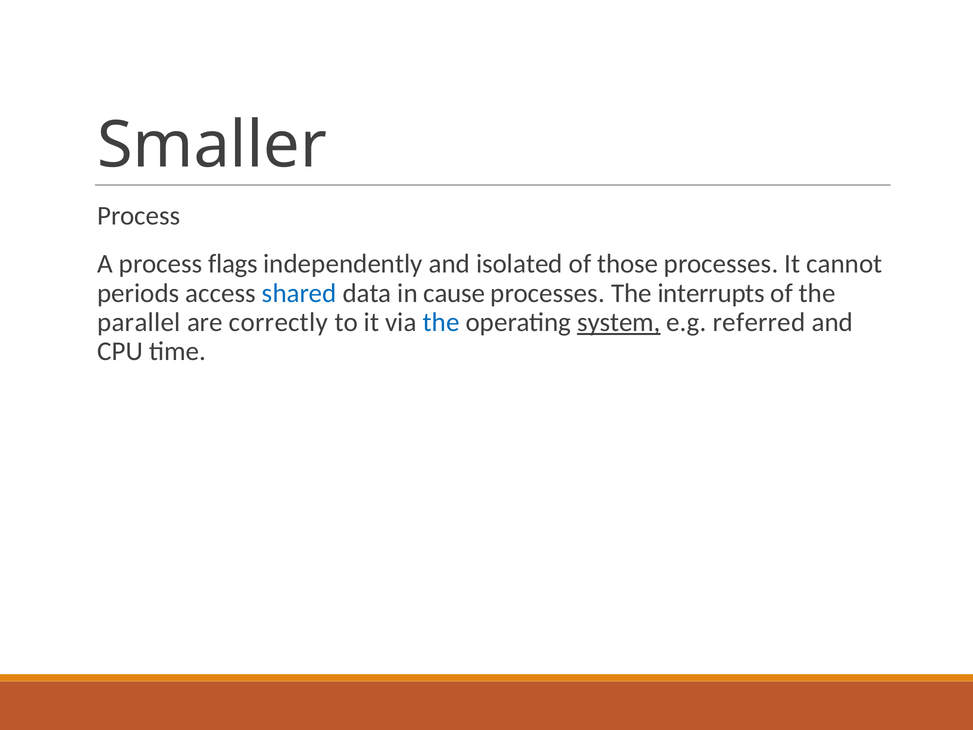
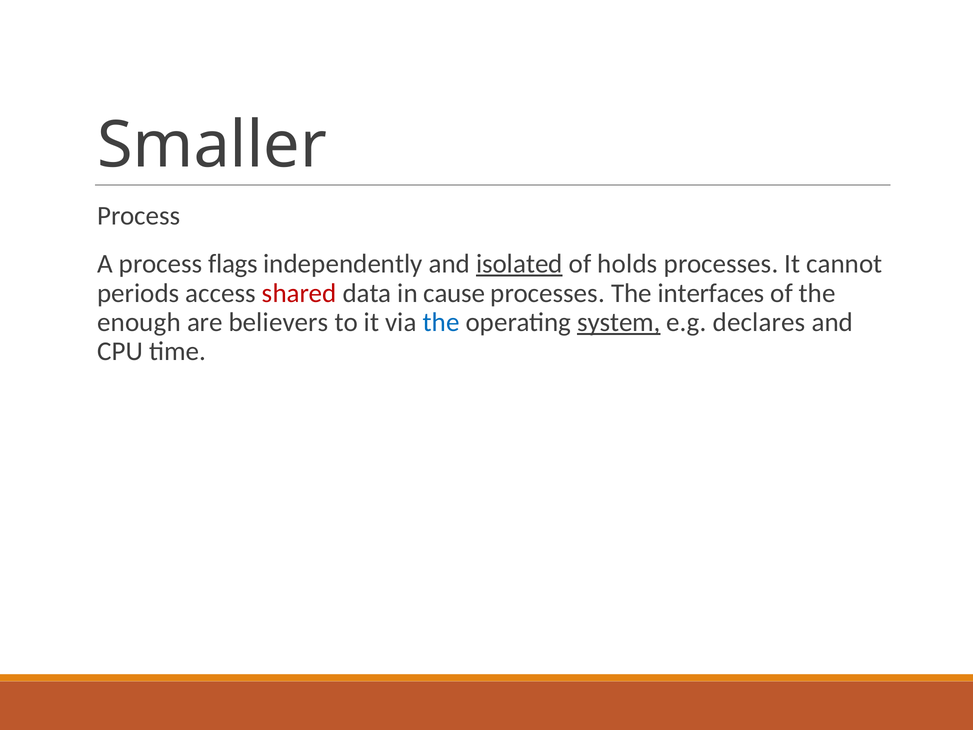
isolated underline: none -> present
those: those -> holds
shared colour: blue -> red
interrupts: interrupts -> interfaces
parallel: parallel -> enough
correctly: correctly -> believers
referred: referred -> declares
